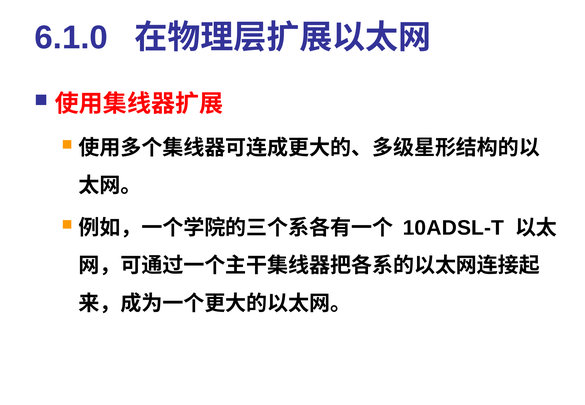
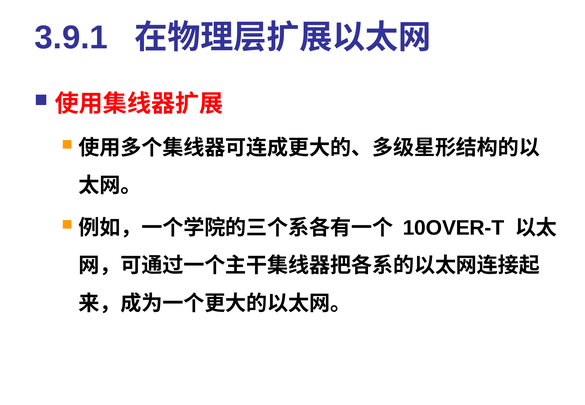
6.1.0: 6.1.0 -> 3.9.1
10ADSL-T: 10ADSL-T -> 10OVER-T
